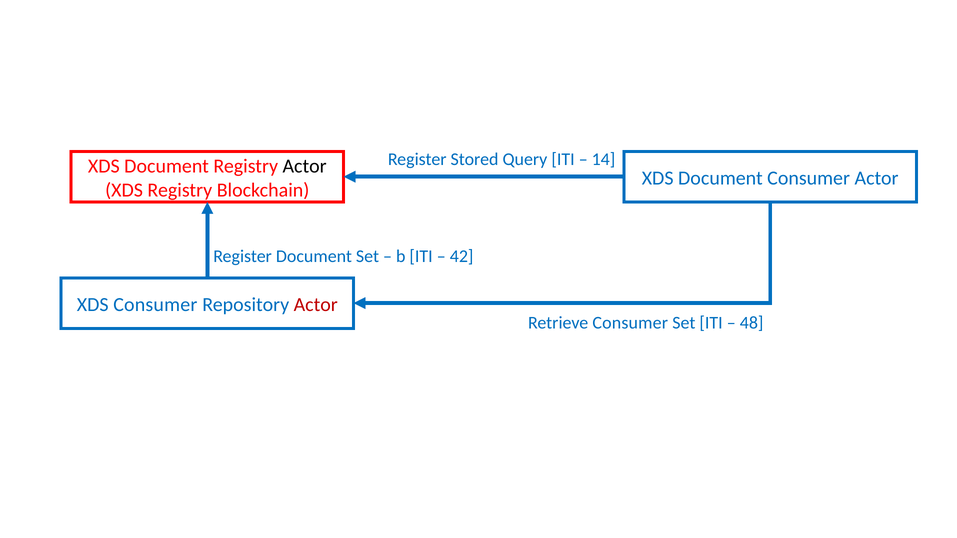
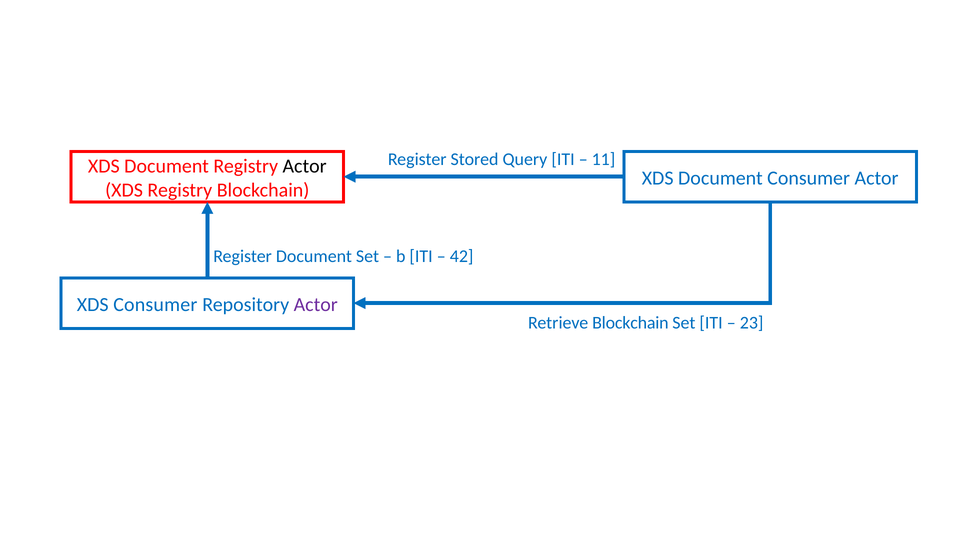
14: 14 -> 11
Actor at (316, 305) colour: red -> purple
Retrieve Consumer: Consumer -> Blockchain
48: 48 -> 23
